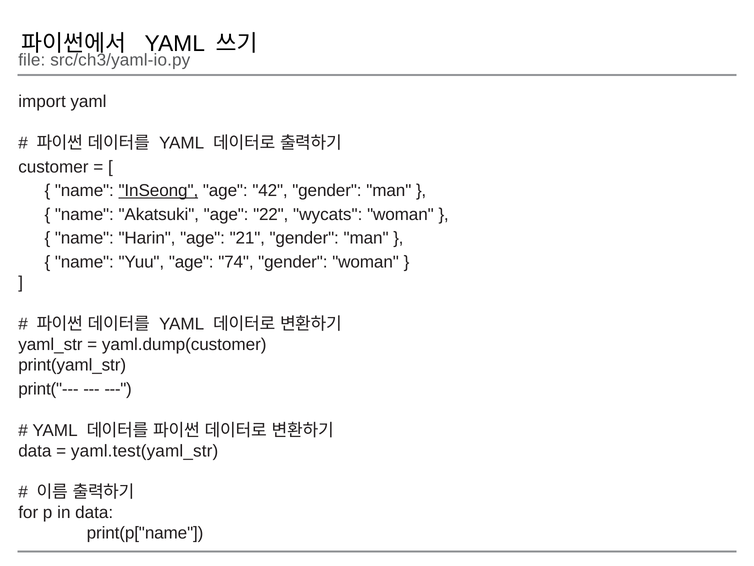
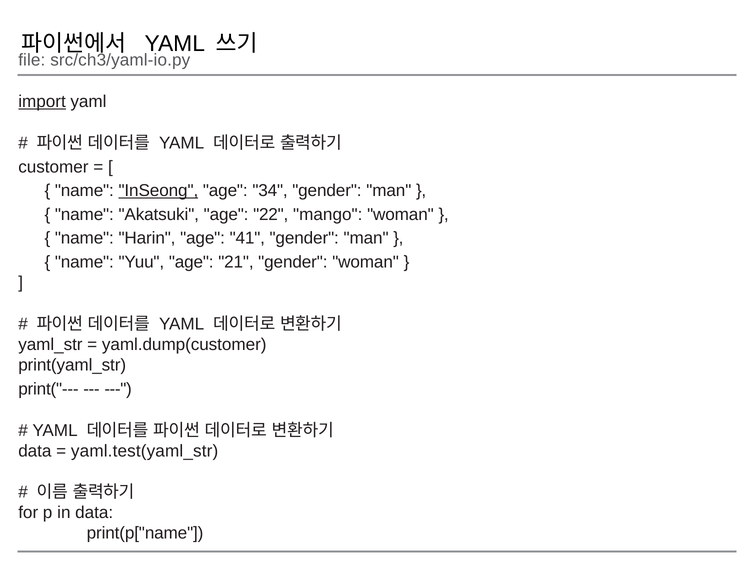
import underline: none -> present
42: 42 -> 34
wycats: wycats -> mango
21: 21 -> 41
74: 74 -> 21
